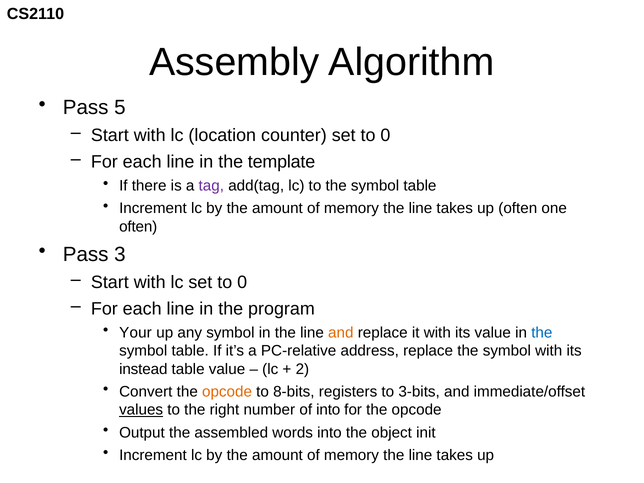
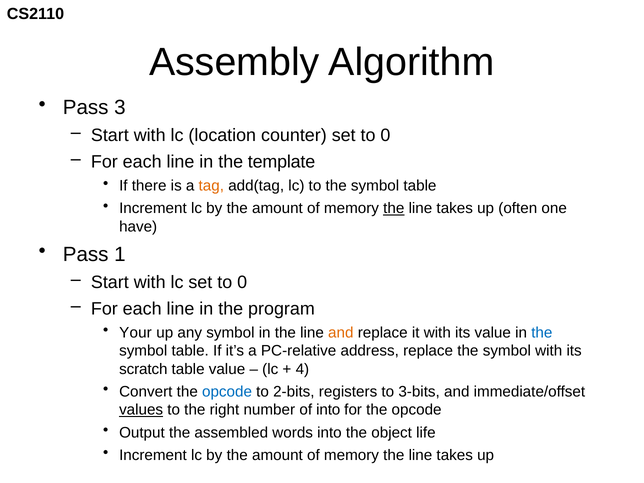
5: 5 -> 3
tag colour: purple -> orange
the at (394, 208) underline: none -> present
often at (138, 227): often -> have
3: 3 -> 1
instead: instead -> scratch
2: 2 -> 4
opcode at (227, 392) colour: orange -> blue
8-bits: 8-bits -> 2-bits
init: init -> life
